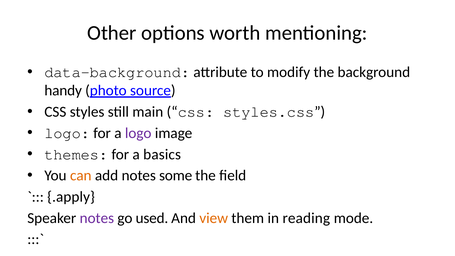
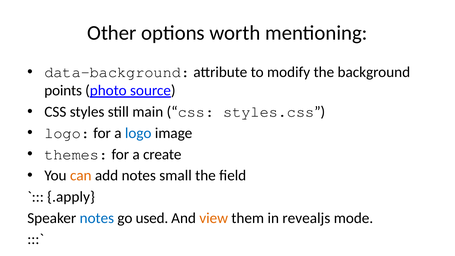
handy: handy -> points
logo at (138, 133) colour: purple -> blue
basics: basics -> create
some: some -> small
notes at (97, 218) colour: purple -> blue
reading: reading -> revealjs
